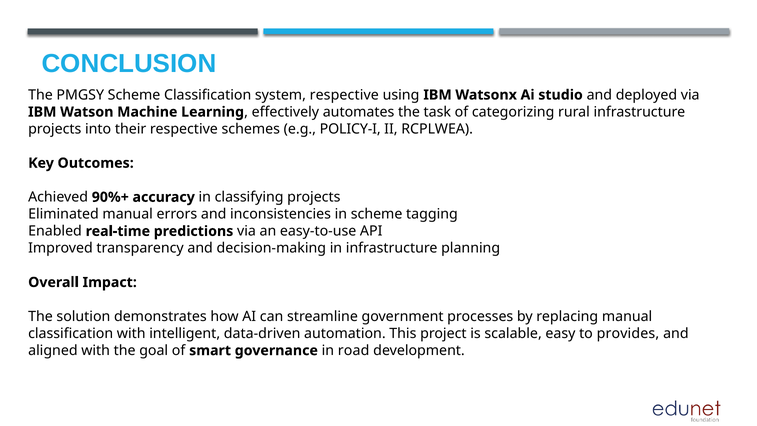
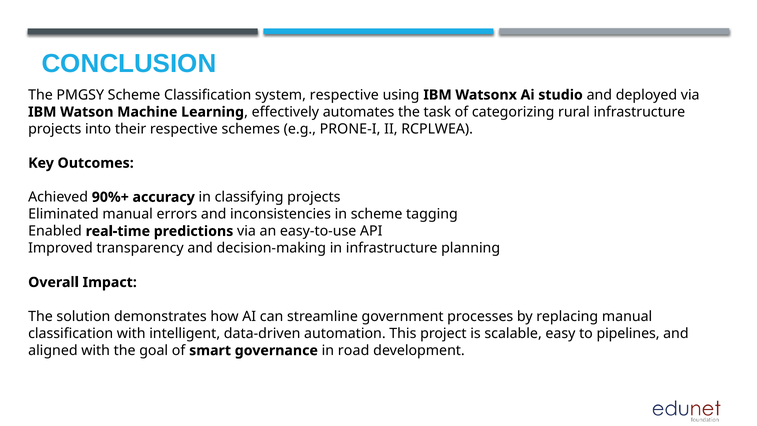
POLICY-I: POLICY-I -> PRONE-I
provides: provides -> pipelines
